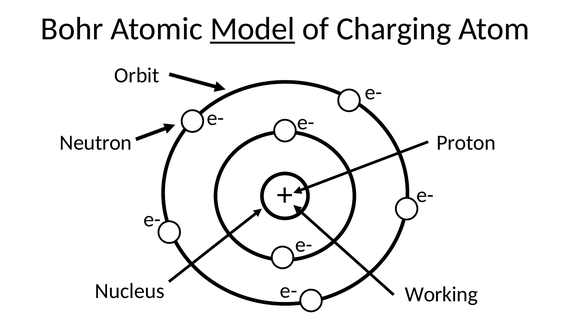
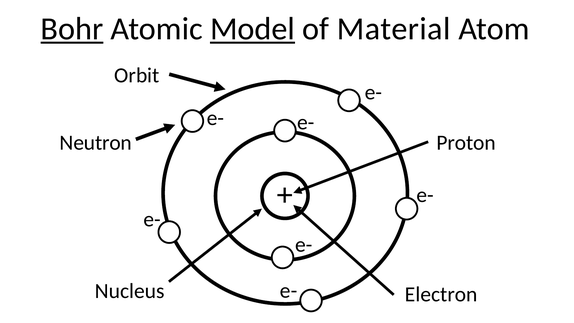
Bohr underline: none -> present
Charging: Charging -> Material
Working: Working -> Electron
